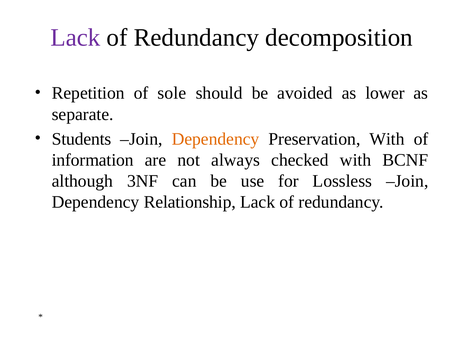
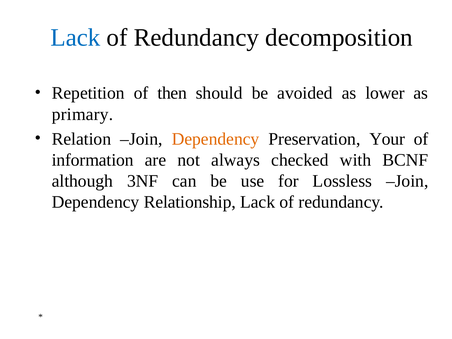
Lack at (75, 38) colour: purple -> blue
sole: sole -> then
separate: separate -> primary
Students: Students -> Relation
Preservation With: With -> Your
